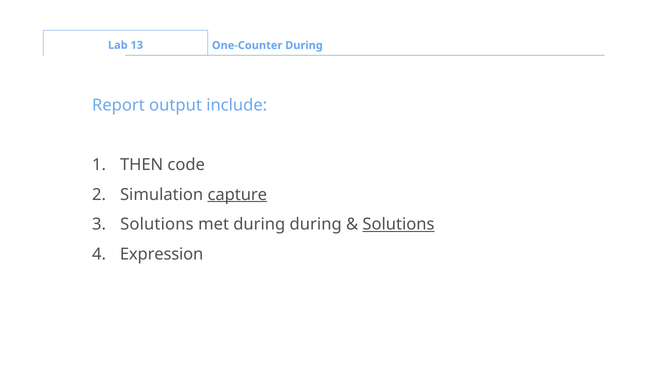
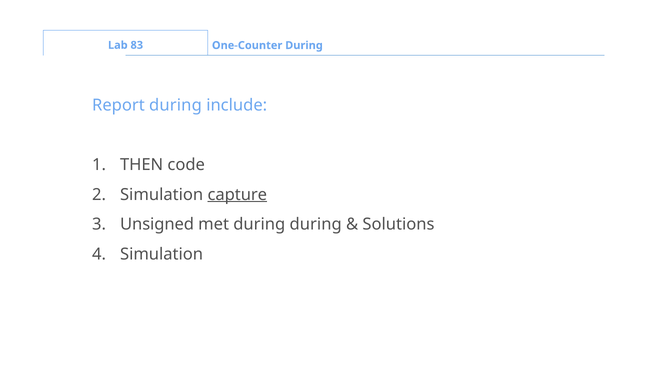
13: 13 -> 83
Report output: output -> during
Solutions at (157, 224): Solutions -> Unsigned
Solutions at (399, 224) underline: present -> none
Expression at (162, 254): Expression -> Simulation
